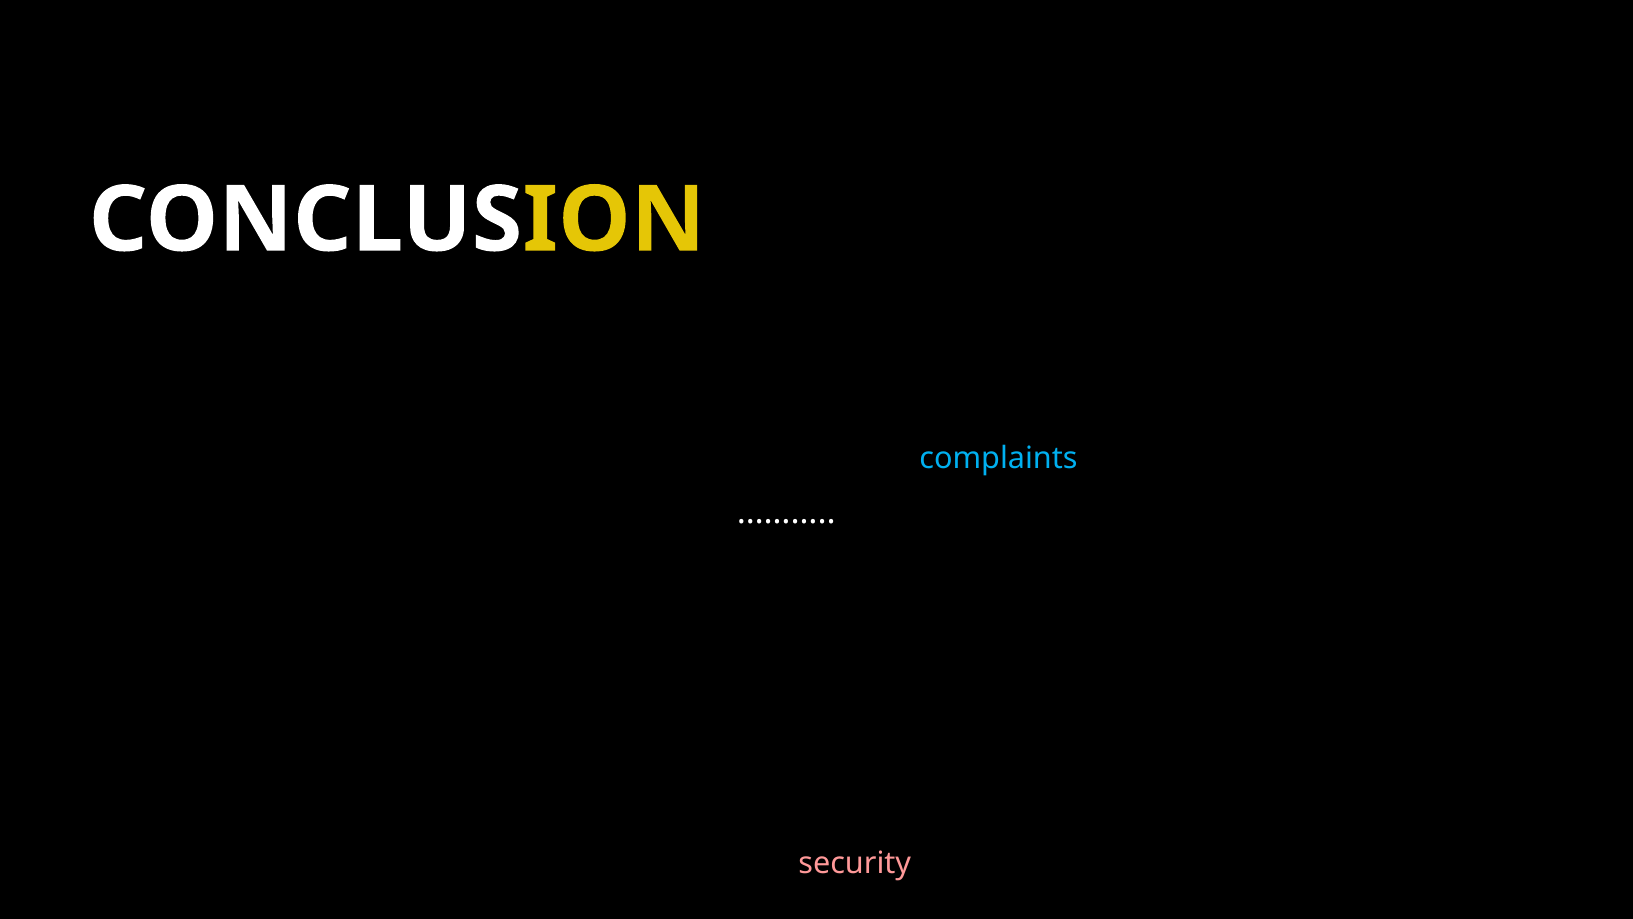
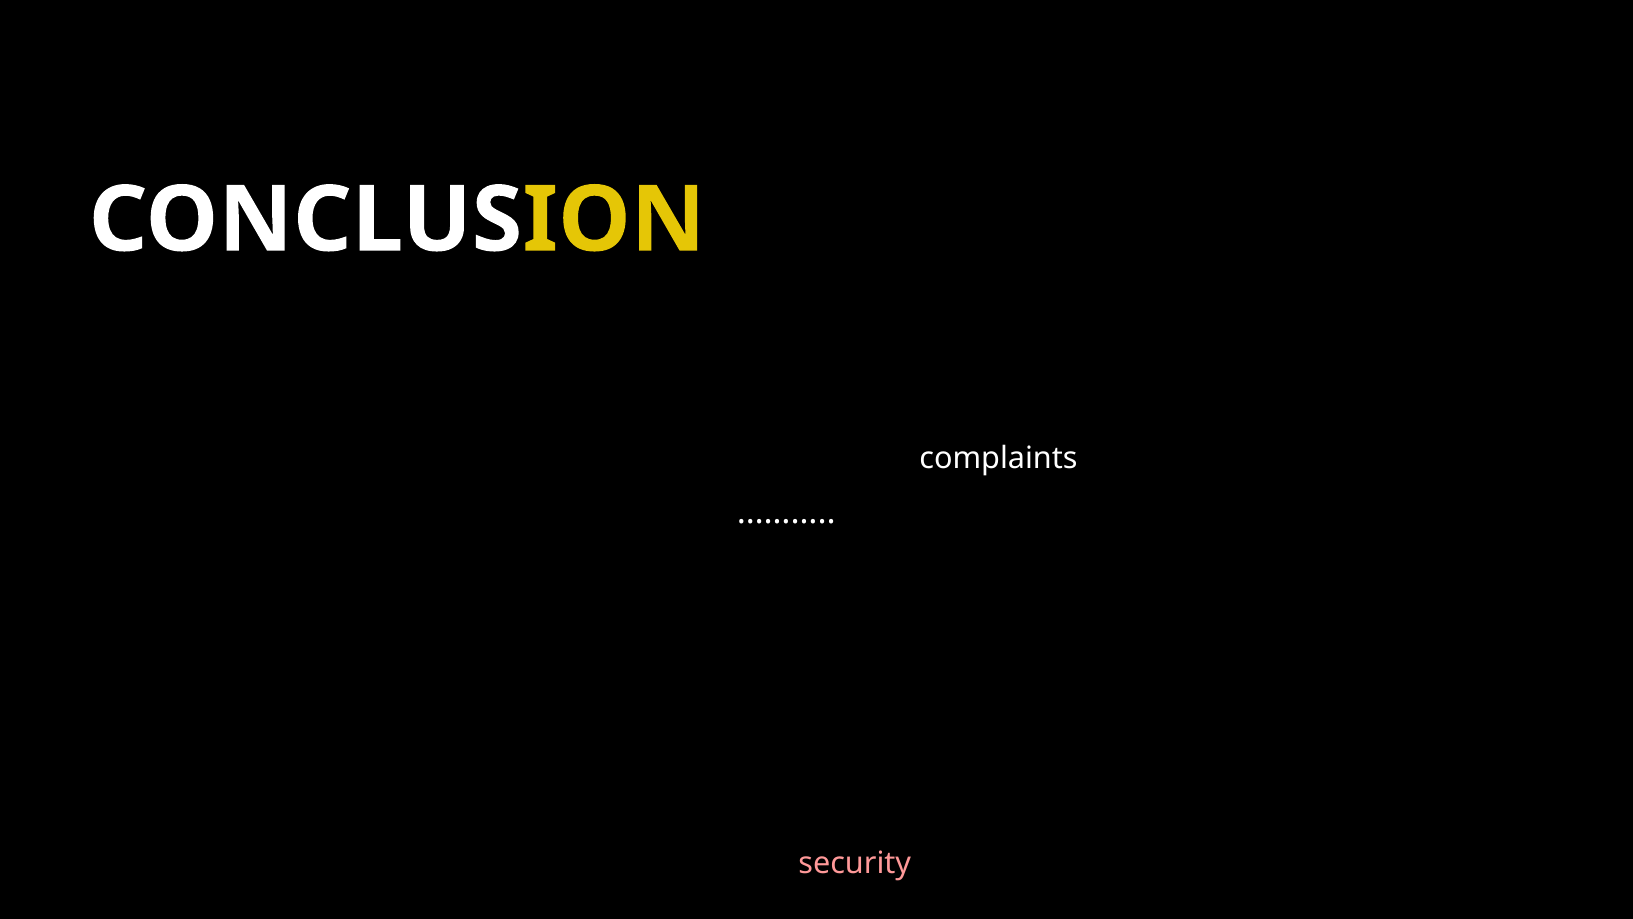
complaints colour: light blue -> white
